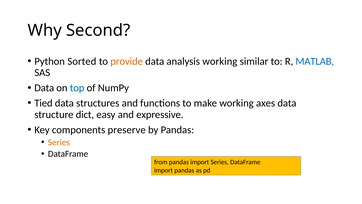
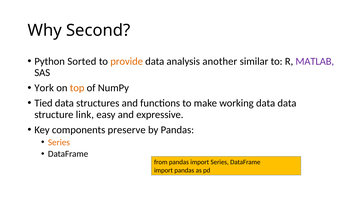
analysis working: working -> another
MATLAB colour: blue -> purple
Data at (44, 88): Data -> York
top colour: blue -> orange
working axes: axes -> data
dict: dict -> link
